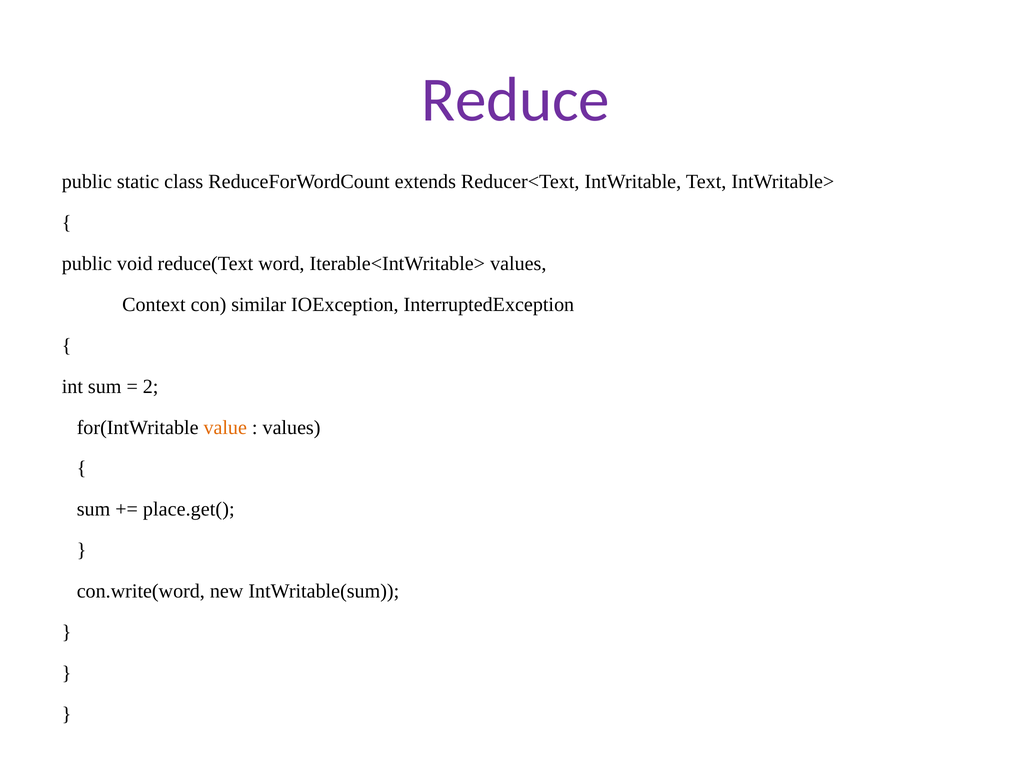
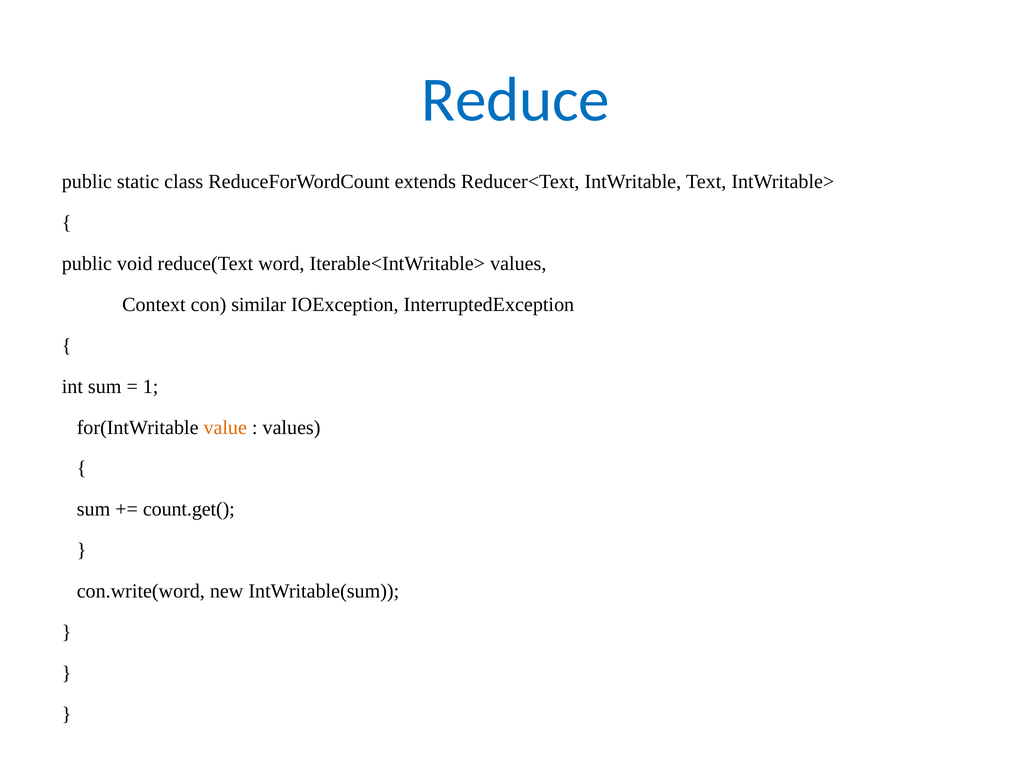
Reduce colour: purple -> blue
2: 2 -> 1
place.get(: place.get( -> count.get(
